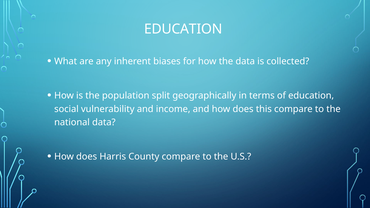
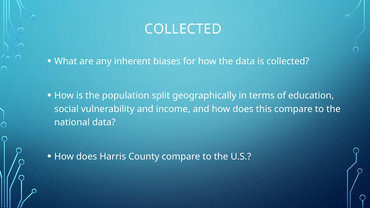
EDUCATION at (183, 29): EDUCATION -> COLLECTED
